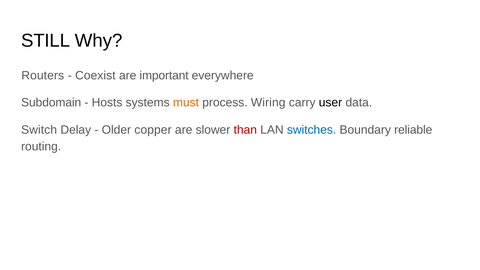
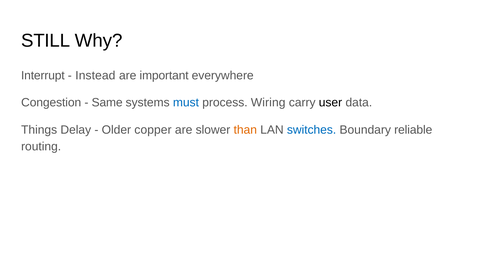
Routers: Routers -> Interrupt
Coexist: Coexist -> Instead
Subdomain: Subdomain -> Congestion
Hosts: Hosts -> Same
must colour: orange -> blue
Switch: Switch -> Things
than colour: red -> orange
